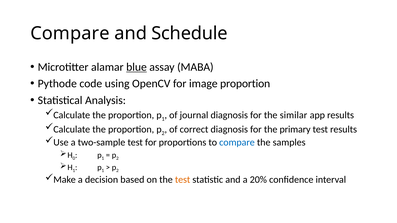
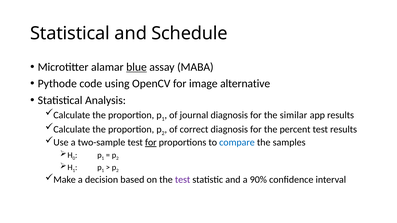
Compare at (70, 33): Compare -> Statistical
image proportion: proportion -> alternative
primary: primary -> percent
for at (151, 143) underline: none -> present
test at (183, 180) colour: orange -> purple
20%: 20% -> 90%
